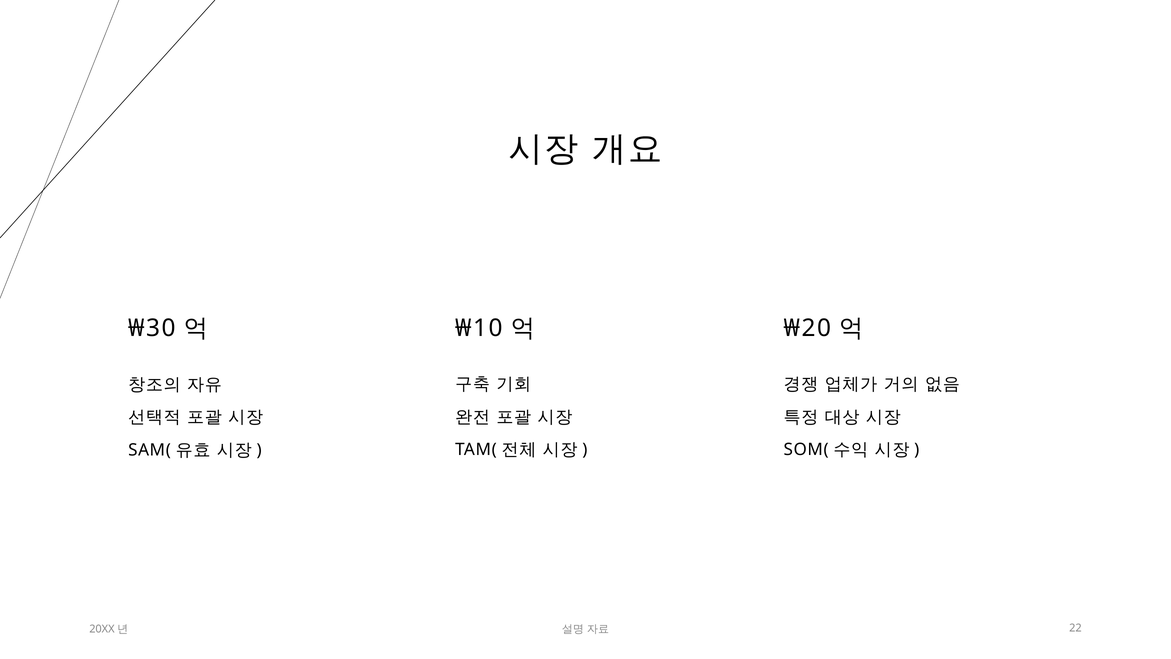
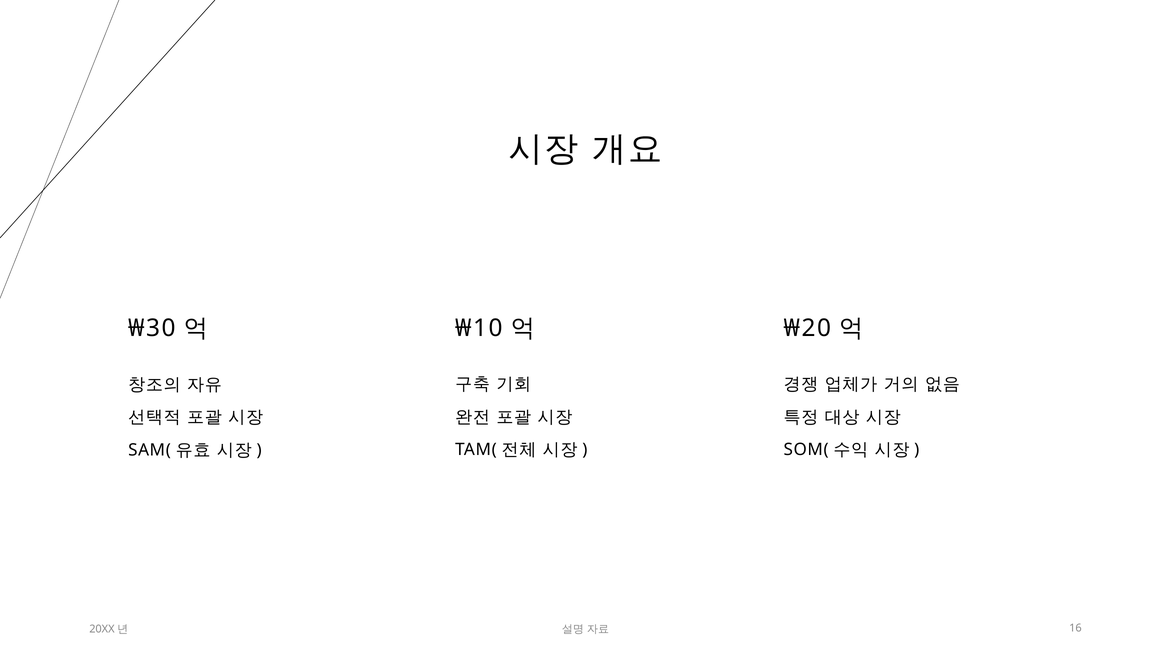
22: 22 -> 16
